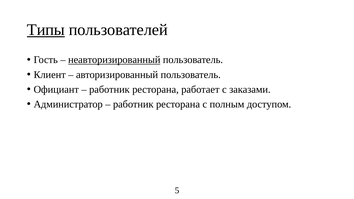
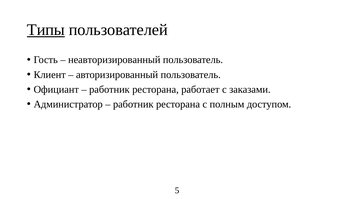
неавторизированный underline: present -> none
